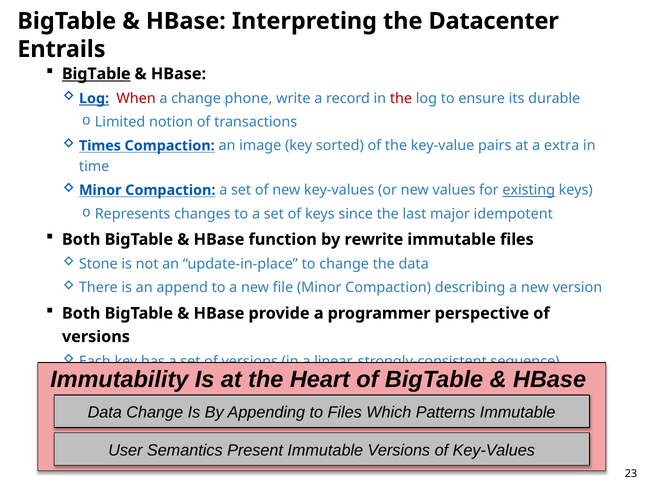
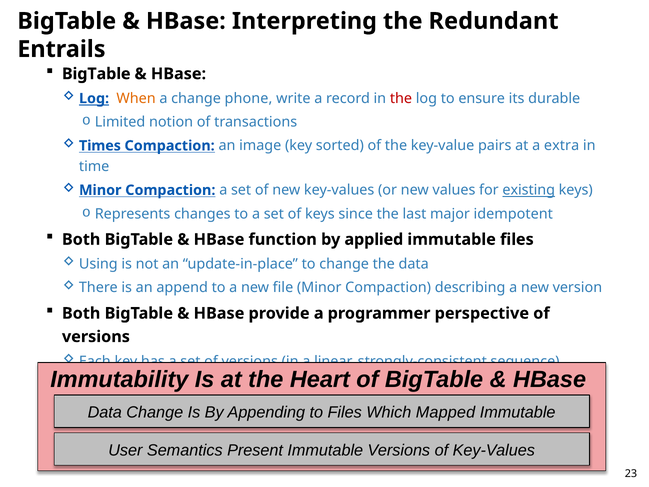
Datacenter: Datacenter -> Redundant
BigTable at (96, 74) underline: present -> none
When colour: red -> orange
rewrite: rewrite -> applied
Stone: Stone -> Using
Patterns: Patterns -> Mapped
